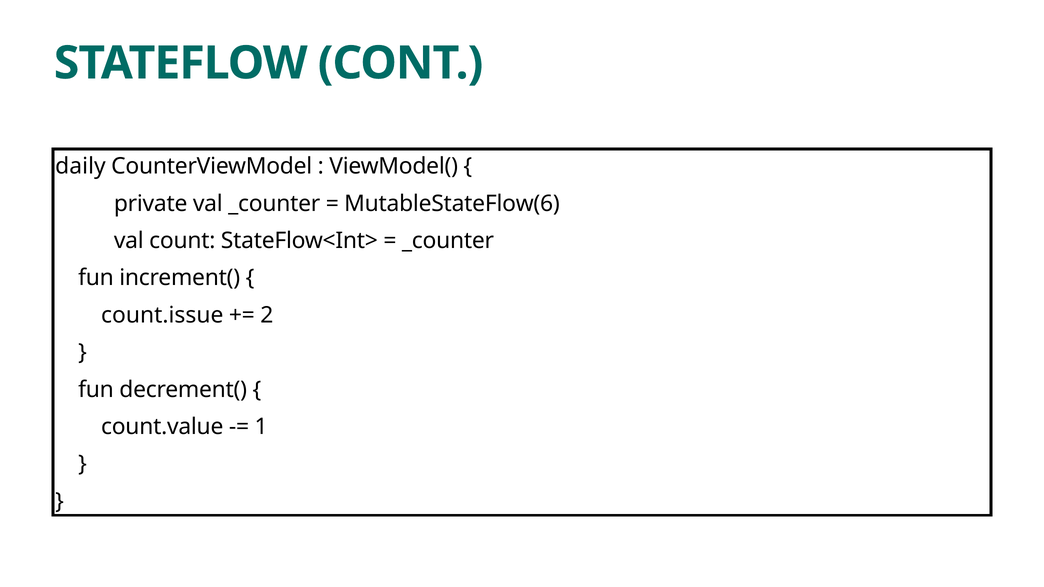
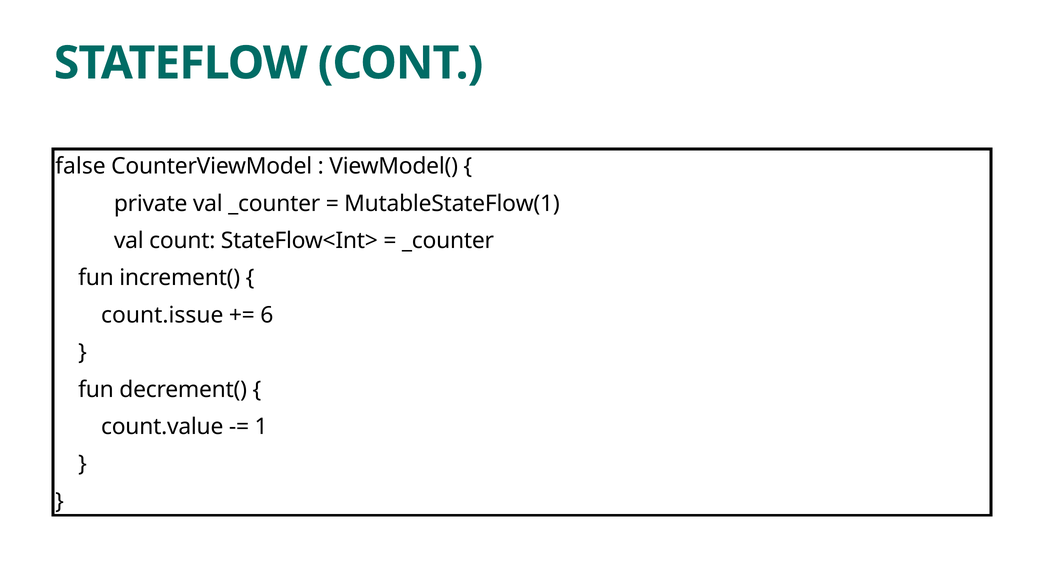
daily: daily -> false
MutableStateFlow(6: MutableStateFlow(6 -> MutableStateFlow(1
2: 2 -> 6
